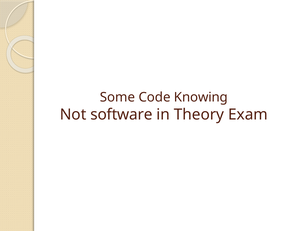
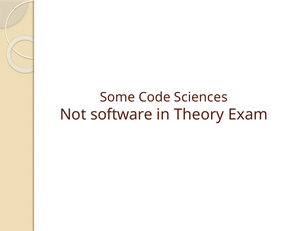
Knowing: Knowing -> Sciences
